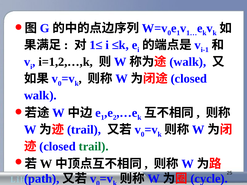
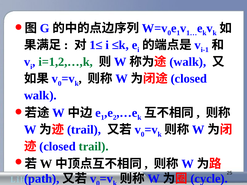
i=1,2,…,k colour: black -> green
